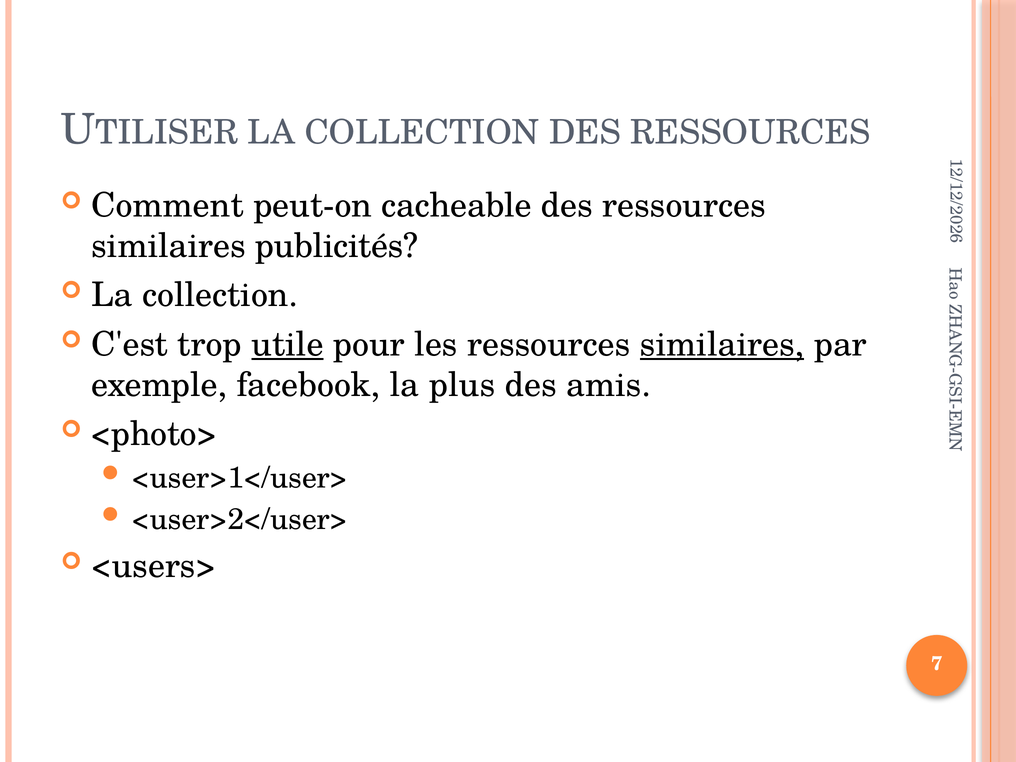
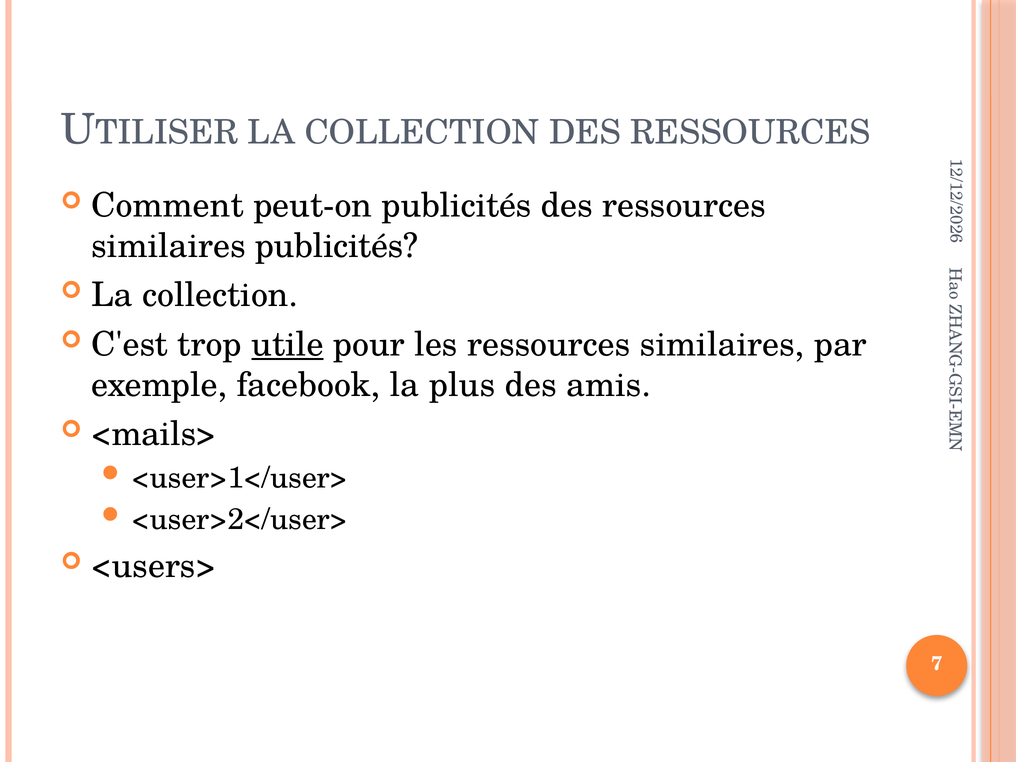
peut-on cacheable: cacheable -> publicités
similaires at (722, 344) underline: present -> none
<photo>: <photo> -> <mails>
